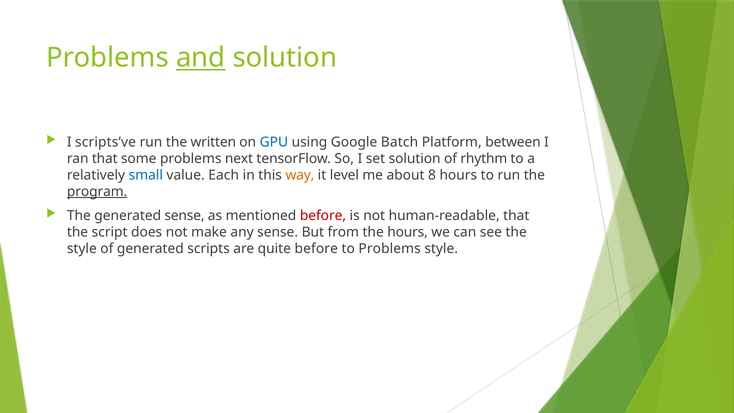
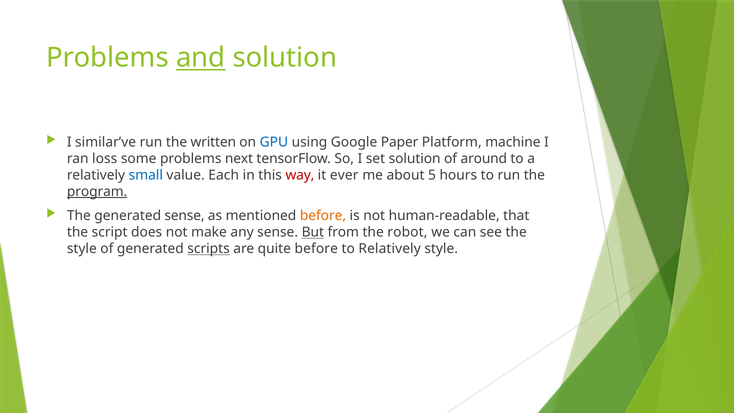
scripts’ve: scripts’ve -> similar’ve
Batch: Batch -> Paper
between: between -> machine
ran that: that -> loss
rhythm: rhythm -> around
way colour: orange -> red
level: level -> ever
8: 8 -> 5
before at (323, 216) colour: red -> orange
But underline: none -> present
the hours: hours -> robot
scripts underline: none -> present
to Problems: Problems -> Relatively
